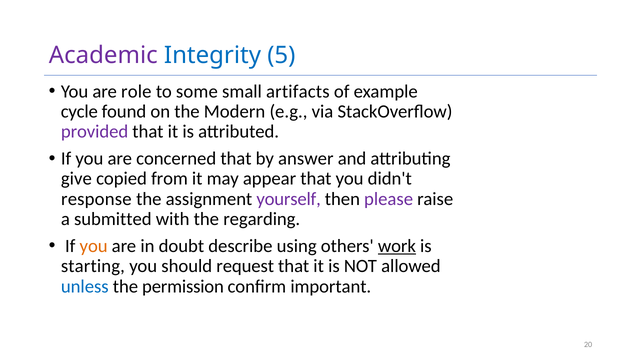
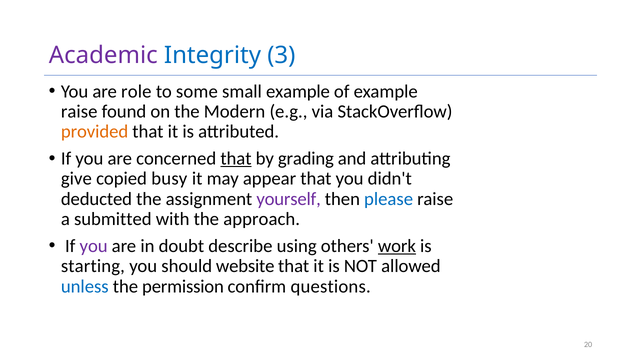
5: 5 -> 3
small artifacts: artifacts -> example
cycle at (79, 111): cycle -> raise
provided colour: purple -> orange
that at (236, 158) underline: none -> present
answer: answer -> grading
from: from -> busy
response: response -> deducted
please colour: purple -> blue
regarding: regarding -> approach
you at (94, 246) colour: orange -> purple
request: request -> website
important: important -> questions
